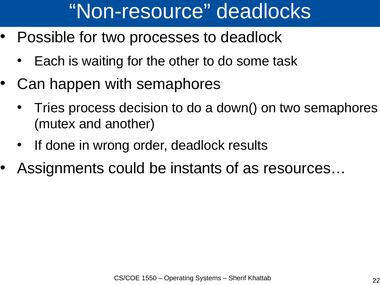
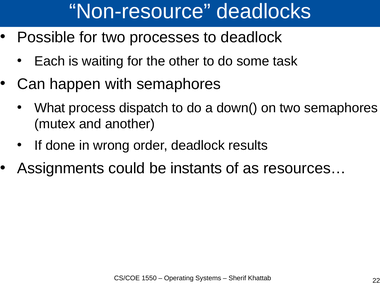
Tries: Tries -> What
decision: decision -> dispatch
